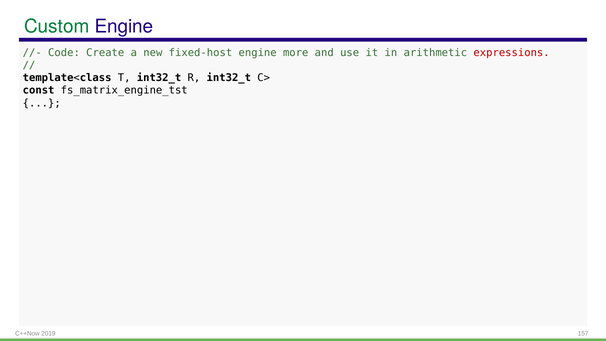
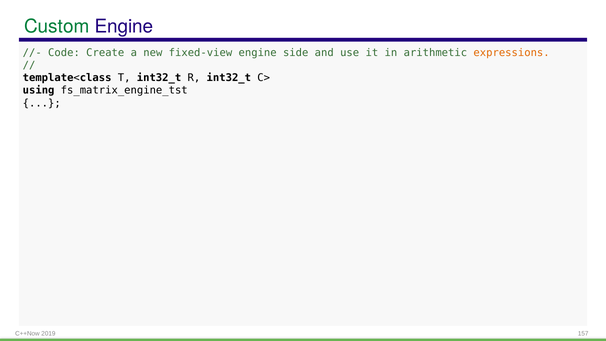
fixed-host: fixed-host -> fixed-view
more: more -> side
expressions colour: red -> orange
const: const -> using
